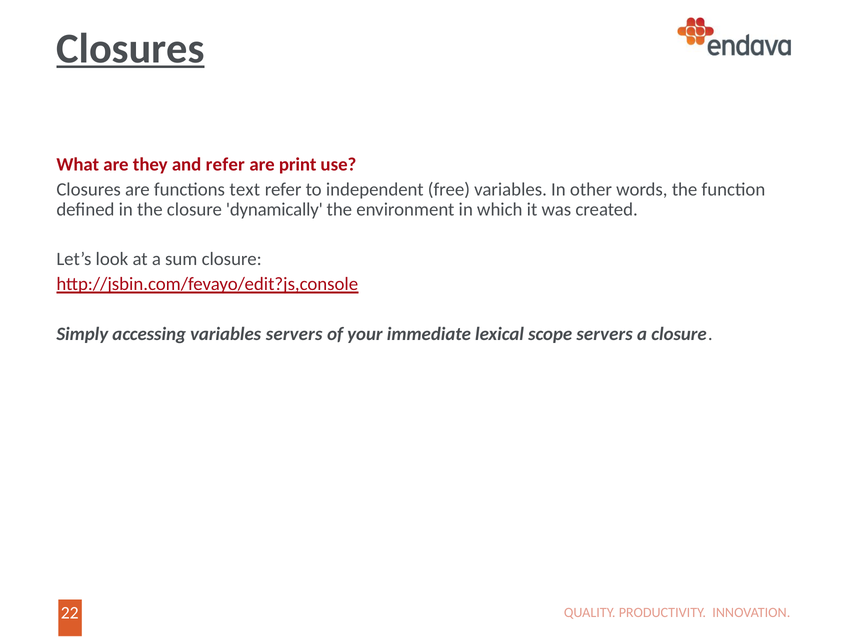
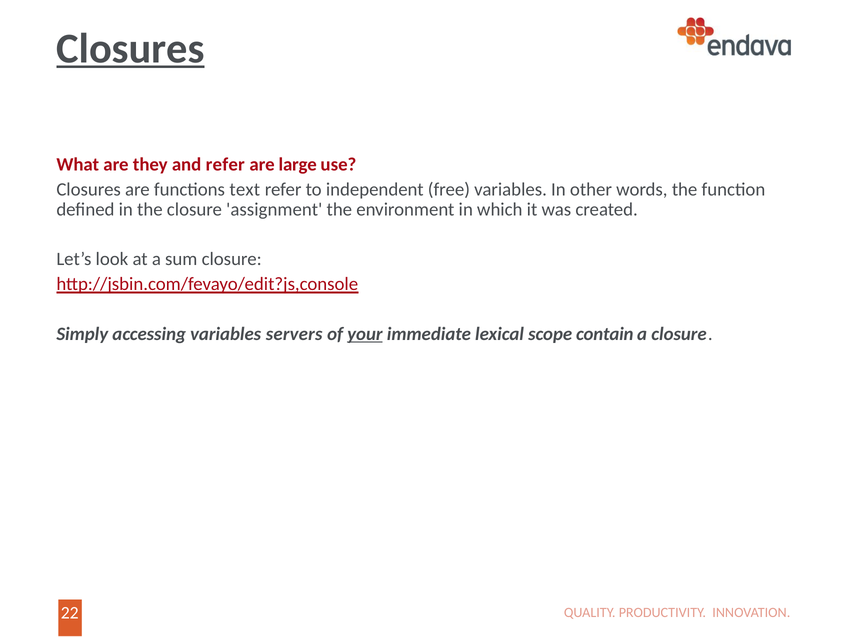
print: print -> large
dynamically: dynamically -> assignment
your underline: none -> present
scope servers: servers -> contain
